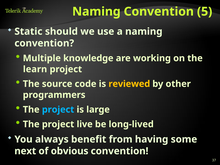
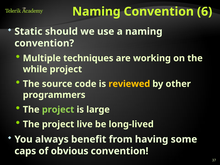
5: 5 -> 6
knowledge: knowledge -> techniques
learn: learn -> while
project at (58, 110) colour: light blue -> light green
next: next -> caps
